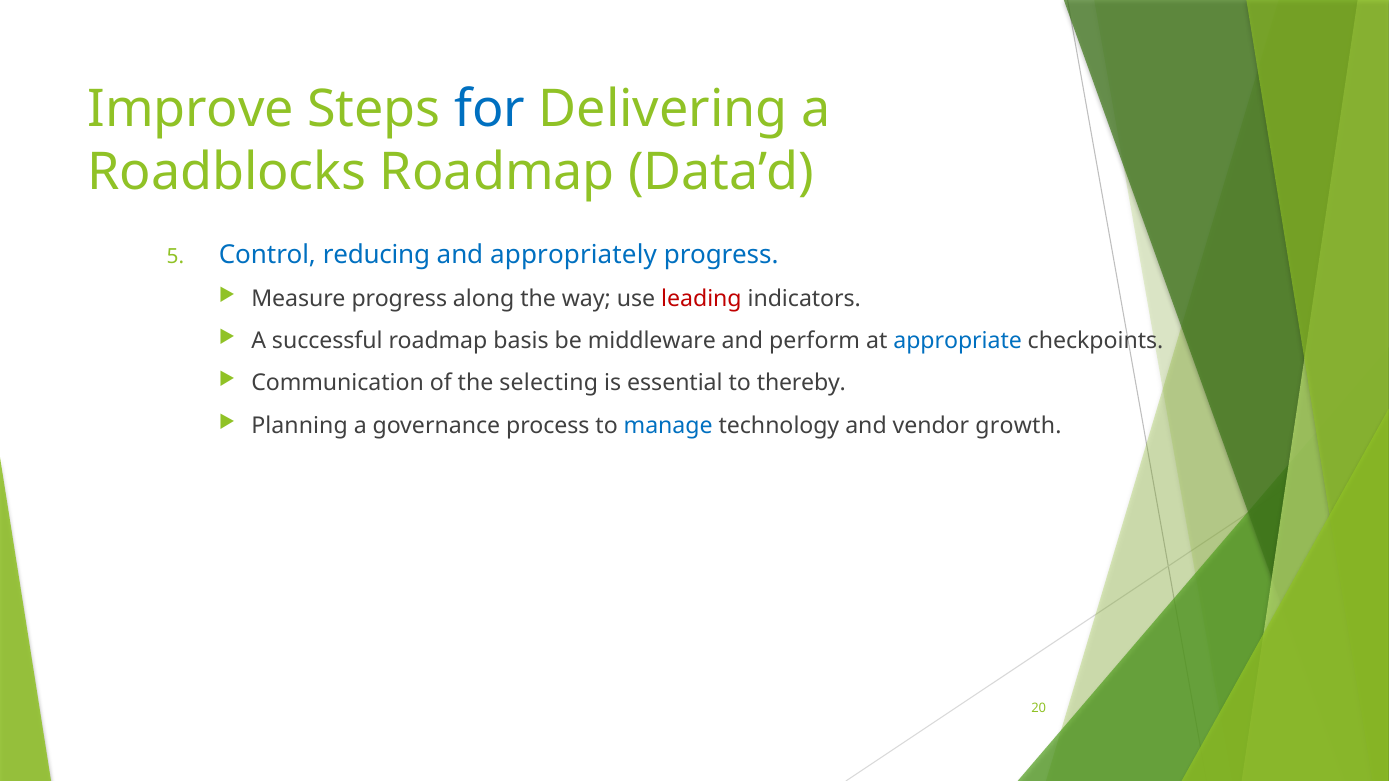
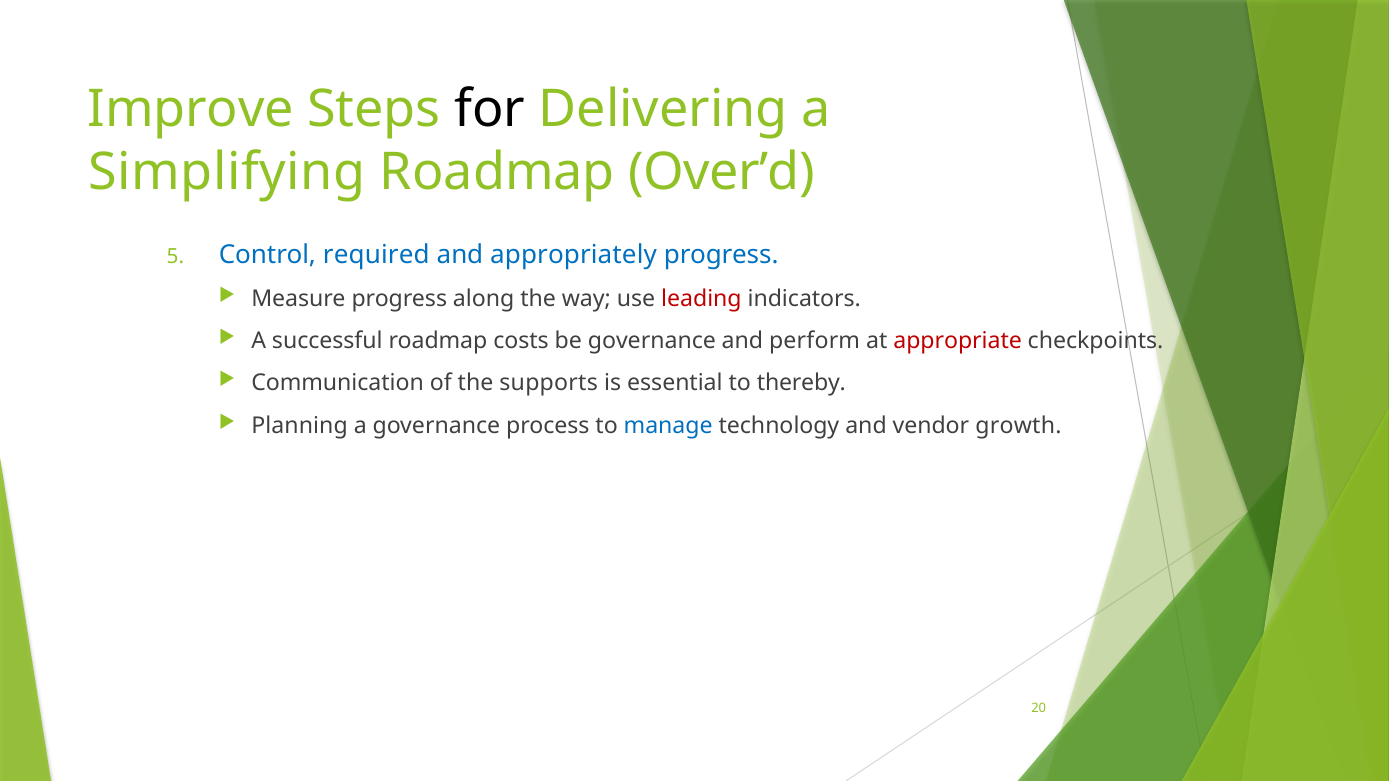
for colour: blue -> black
Roadblocks: Roadblocks -> Simplifying
Data’d: Data’d -> Over’d
reducing: reducing -> required
basis: basis -> costs
be middleware: middleware -> governance
appropriate colour: blue -> red
selecting: selecting -> supports
